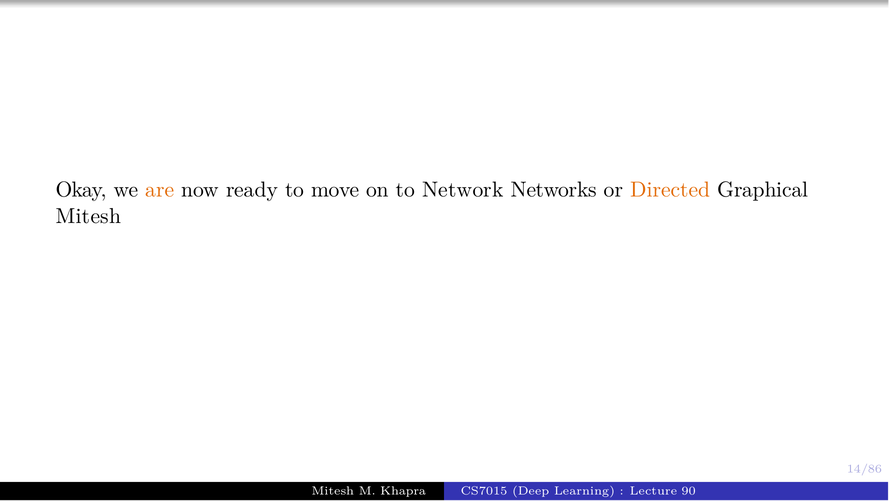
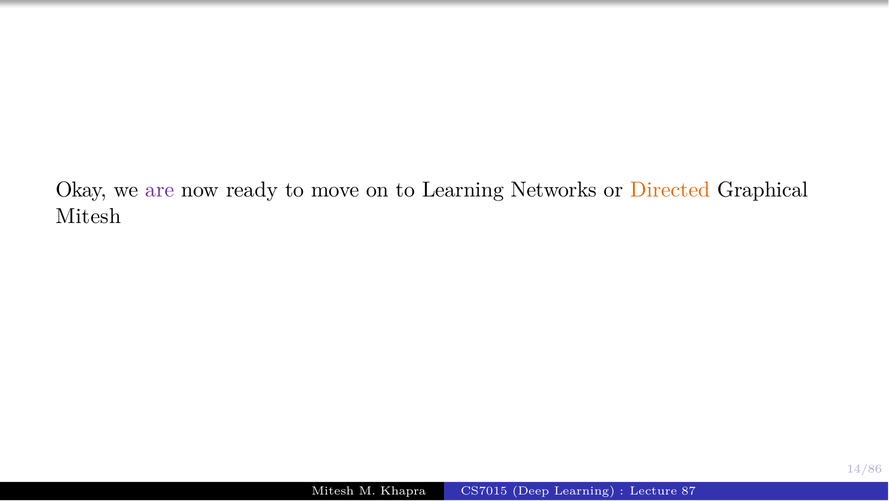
are colour: orange -> purple
to Network: Network -> Learning
90: 90 -> 87
